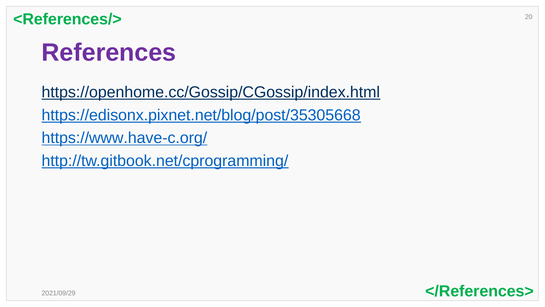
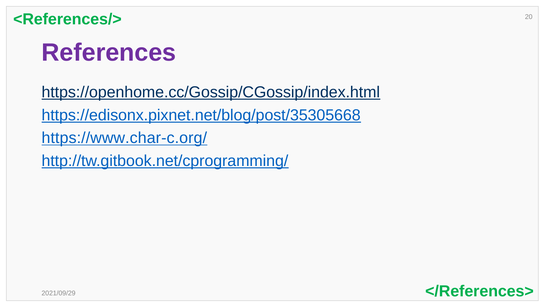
https://www.have-c.org/: https://www.have-c.org/ -> https://www.char-c.org/
